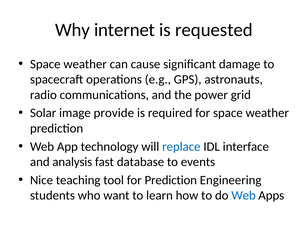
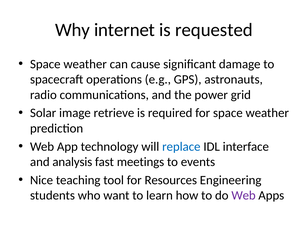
provide: provide -> retrieve
database: database -> meetings
for Prediction: Prediction -> Resources
Web at (244, 195) colour: blue -> purple
